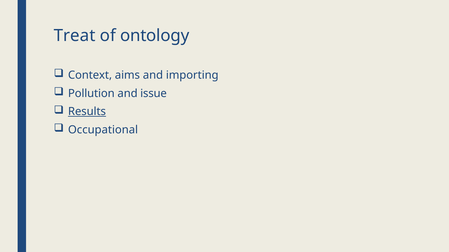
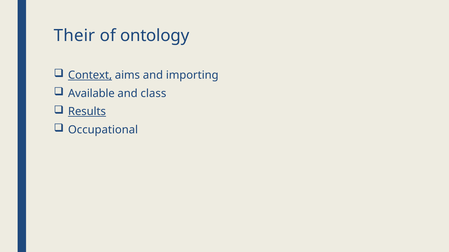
Treat: Treat -> Their
Context underline: none -> present
Pollution: Pollution -> Available
issue: issue -> class
